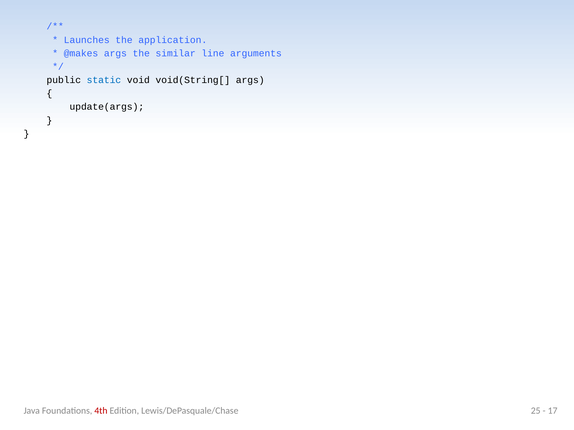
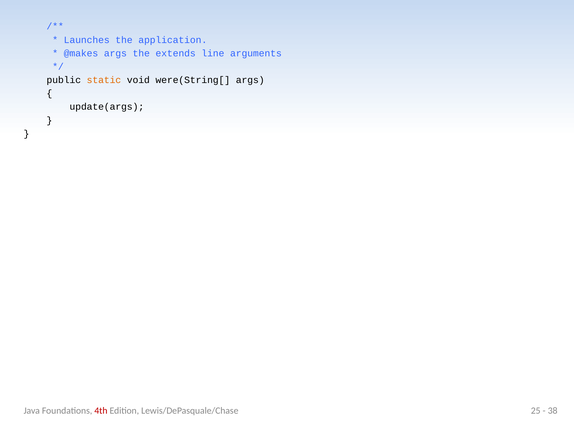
similar: similar -> extends
static colour: blue -> orange
void(String[: void(String[ -> were(String[
17: 17 -> 38
